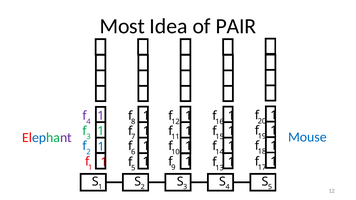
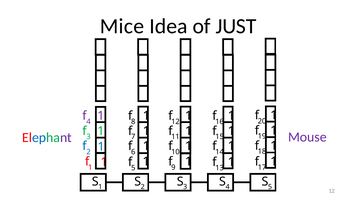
Most: Most -> Mice
PAIR: PAIR -> JUST
Mouse colour: blue -> purple
